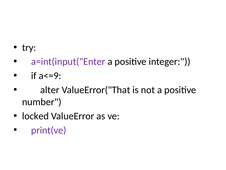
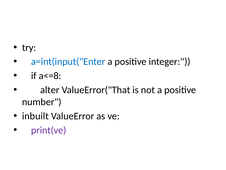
a=int(input("Enter colour: purple -> blue
a<=9: a<=9 -> a<=8
locked: locked -> inbuilt
